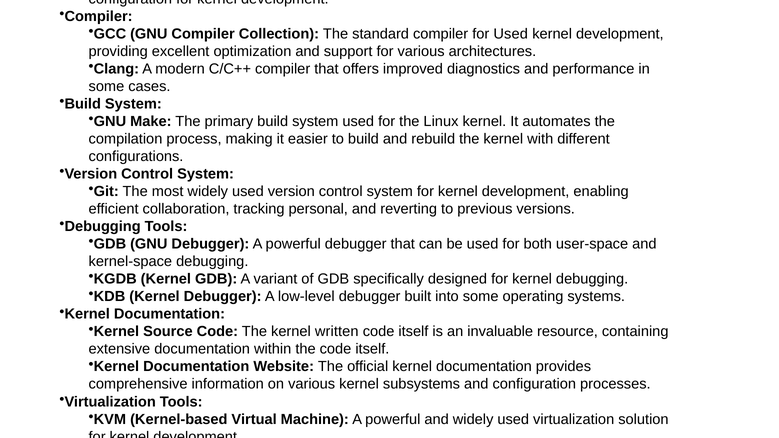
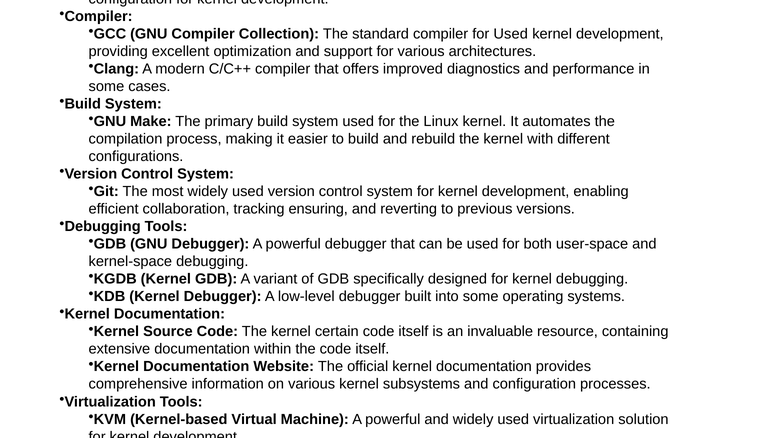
personal: personal -> ensuring
written: written -> certain
